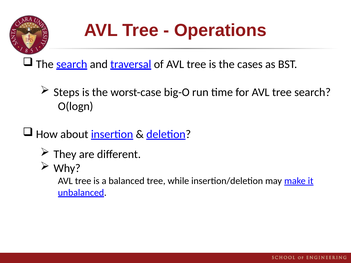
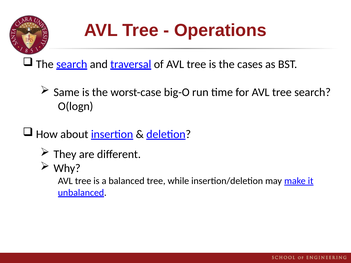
Steps: Steps -> Same
